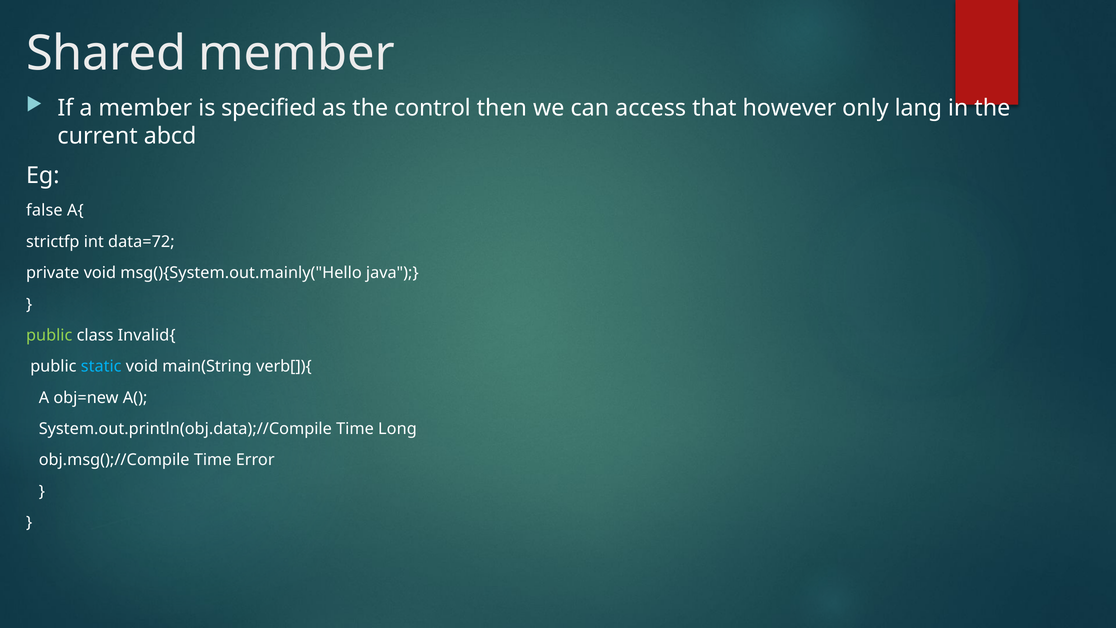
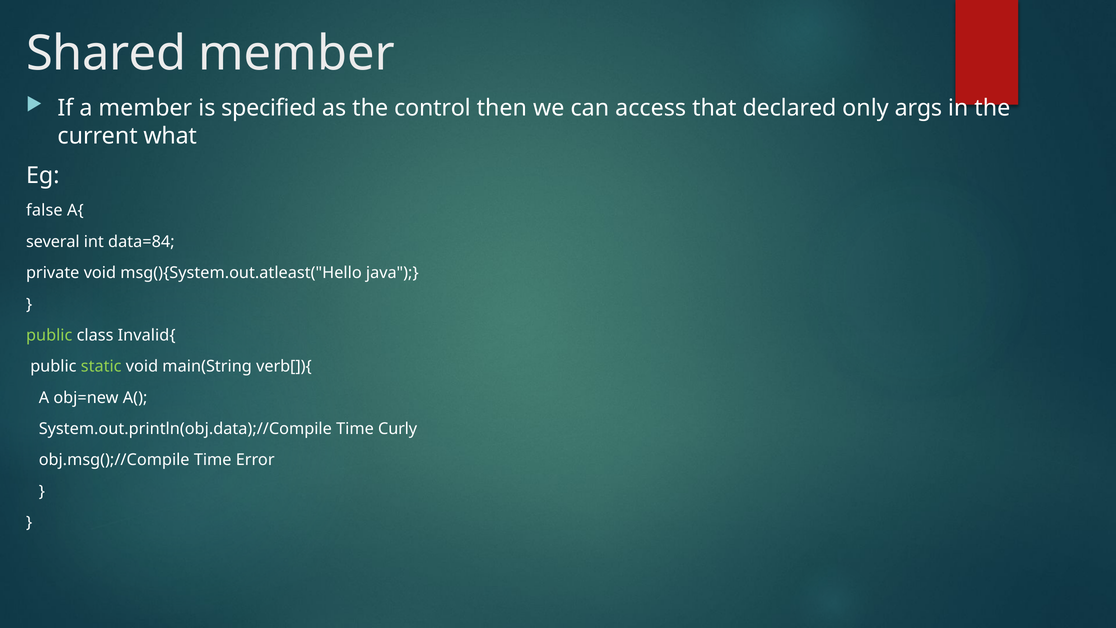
however: however -> declared
lang: lang -> args
abcd: abcd -> what
strictfp: strictfp -> several
data=72: data=72 -> data=84
msg(){System.out.mainly("Hello: msg(){System.out.mainly("Hello -> msg(){System.out.atleast("Hello
static colour: light blue -> light green
Long: Long -> Curly
